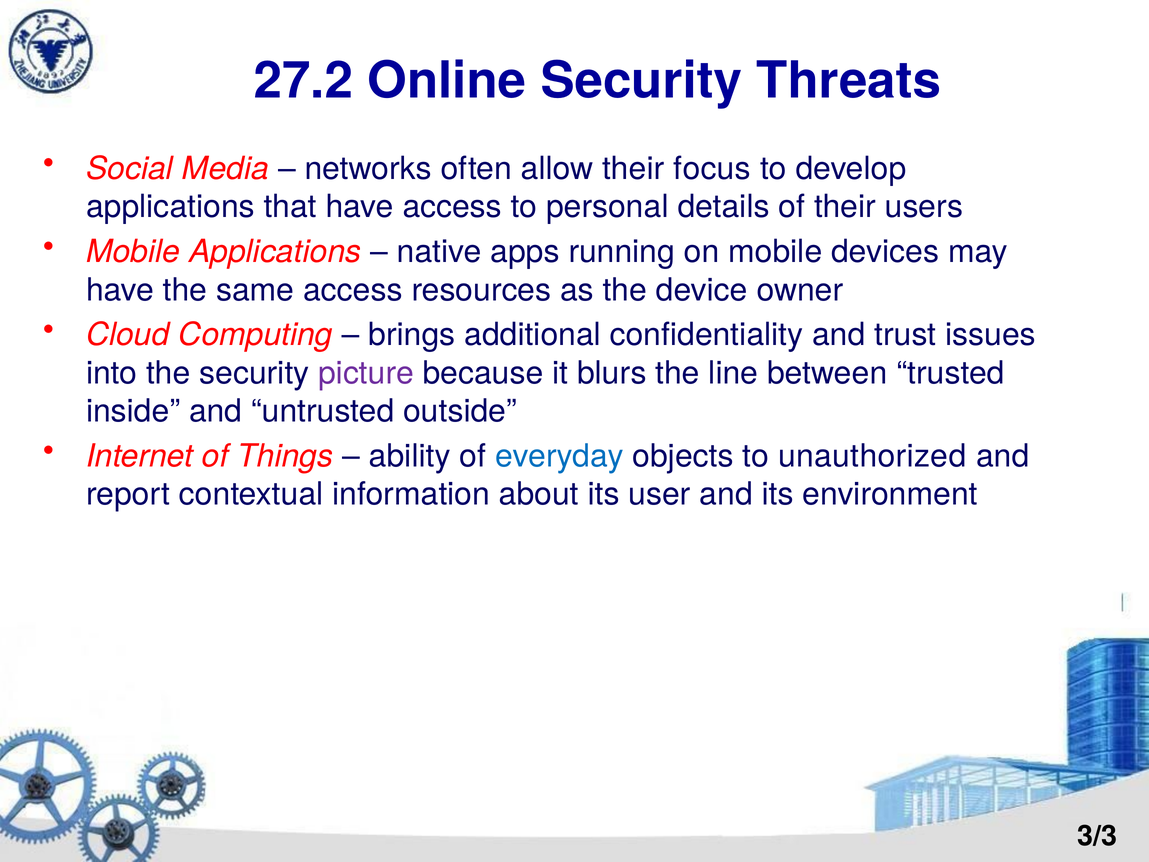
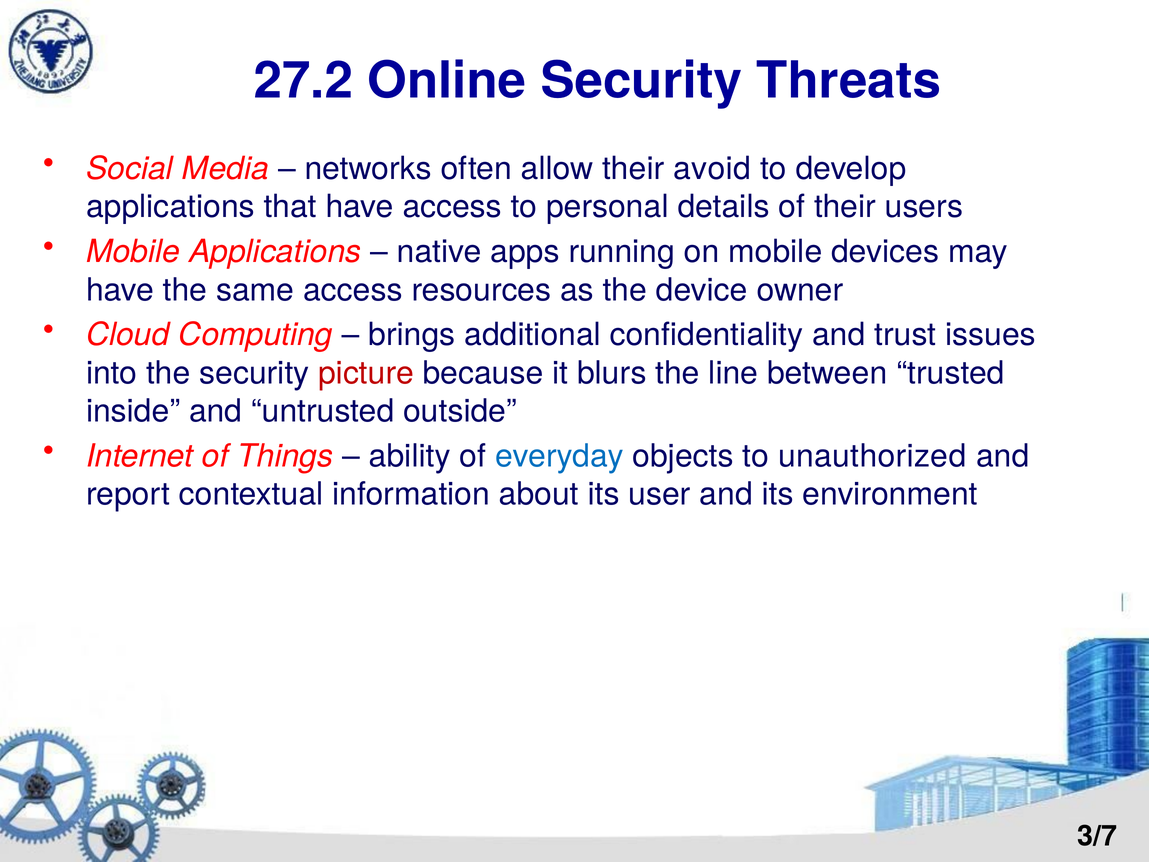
focus: focus -> avoid
picture colour: purple -> red
3/3: 3/3 -> 3/7
